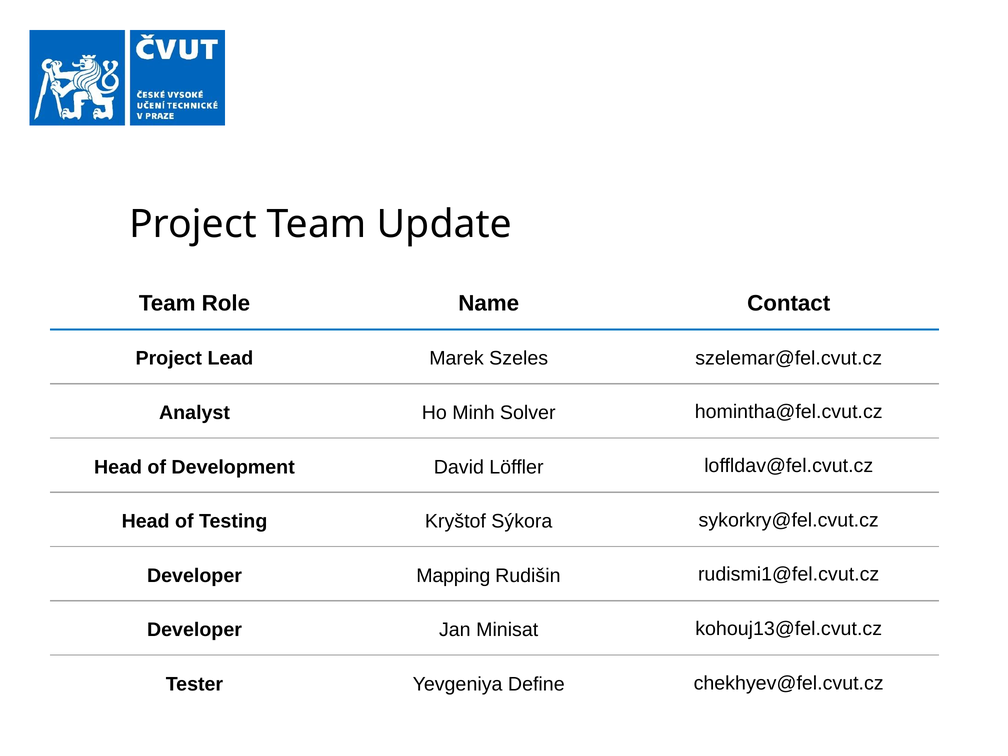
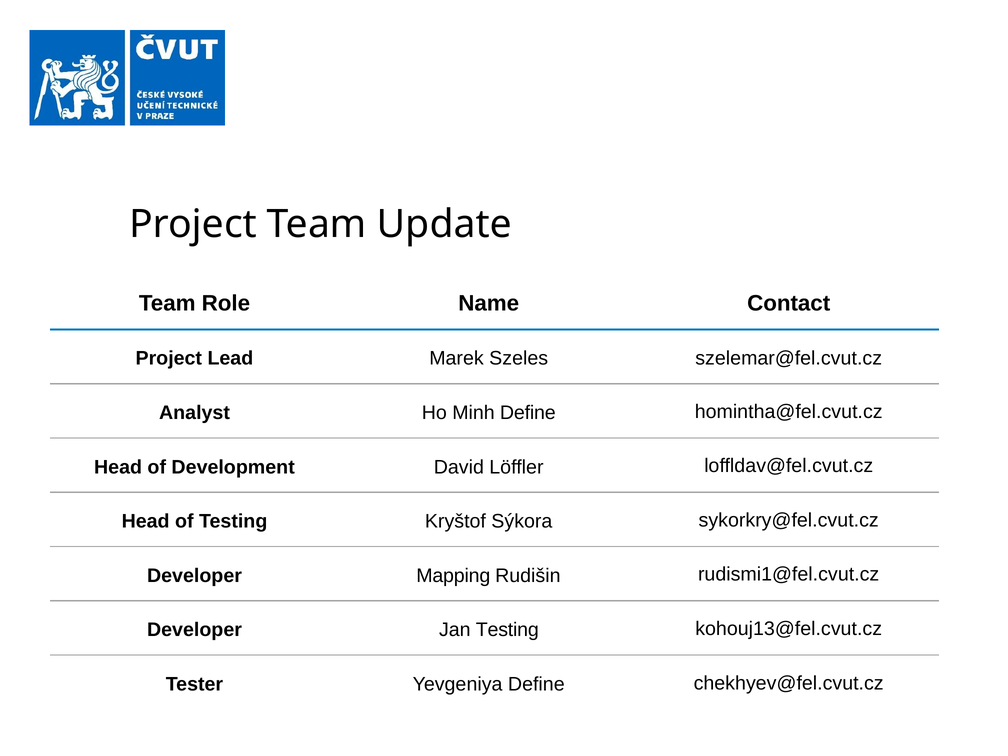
Minh Solver: Solver -> Define
Jan Minisat: Minisat -> Testing
